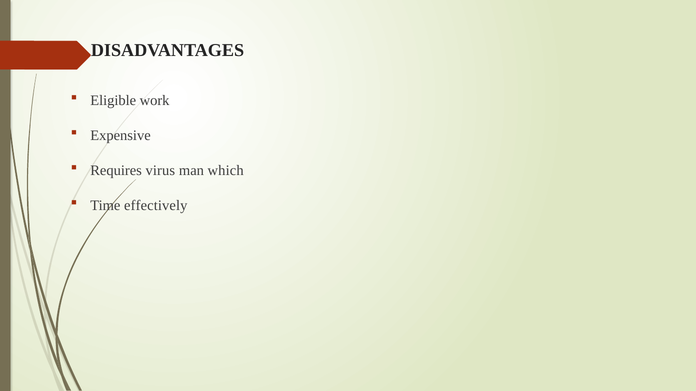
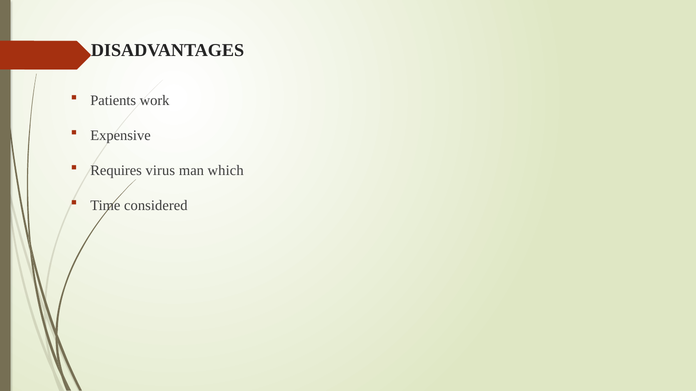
Eligible: Eligible -> Patients
effectively: effectively -> considered
